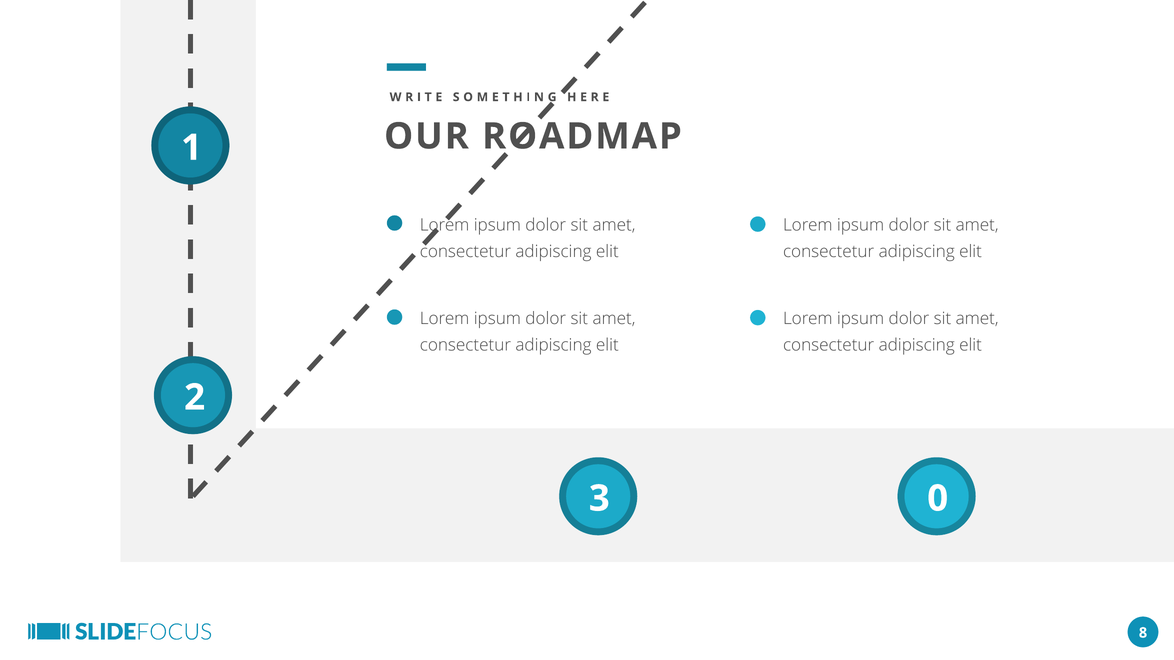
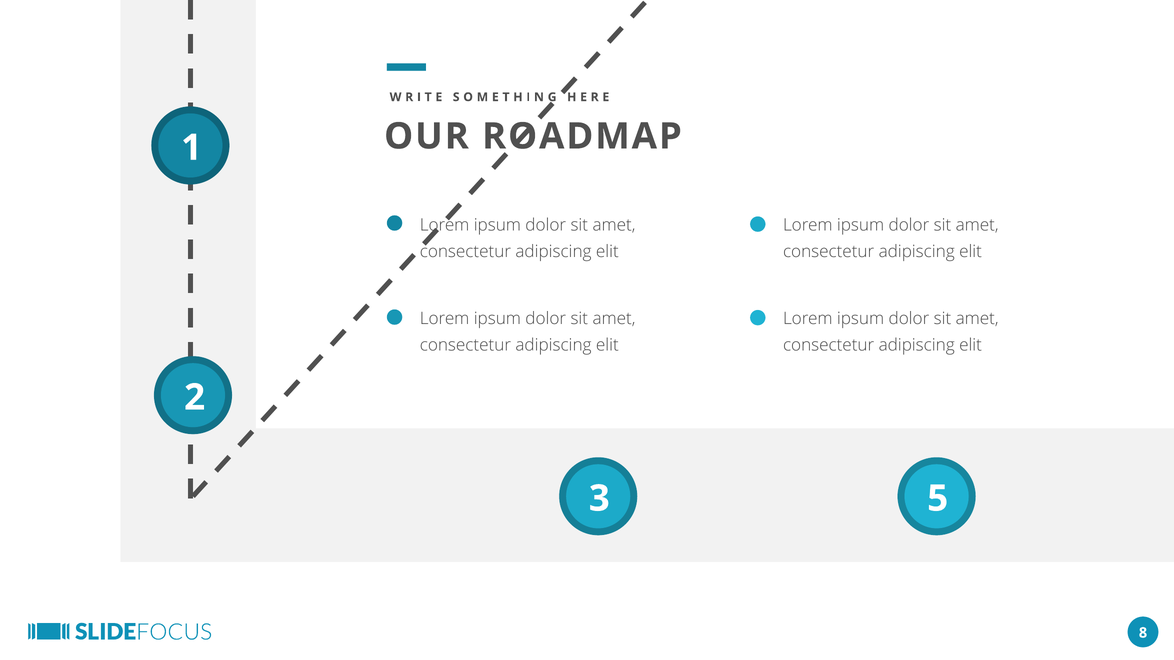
0: 0 -> 5
